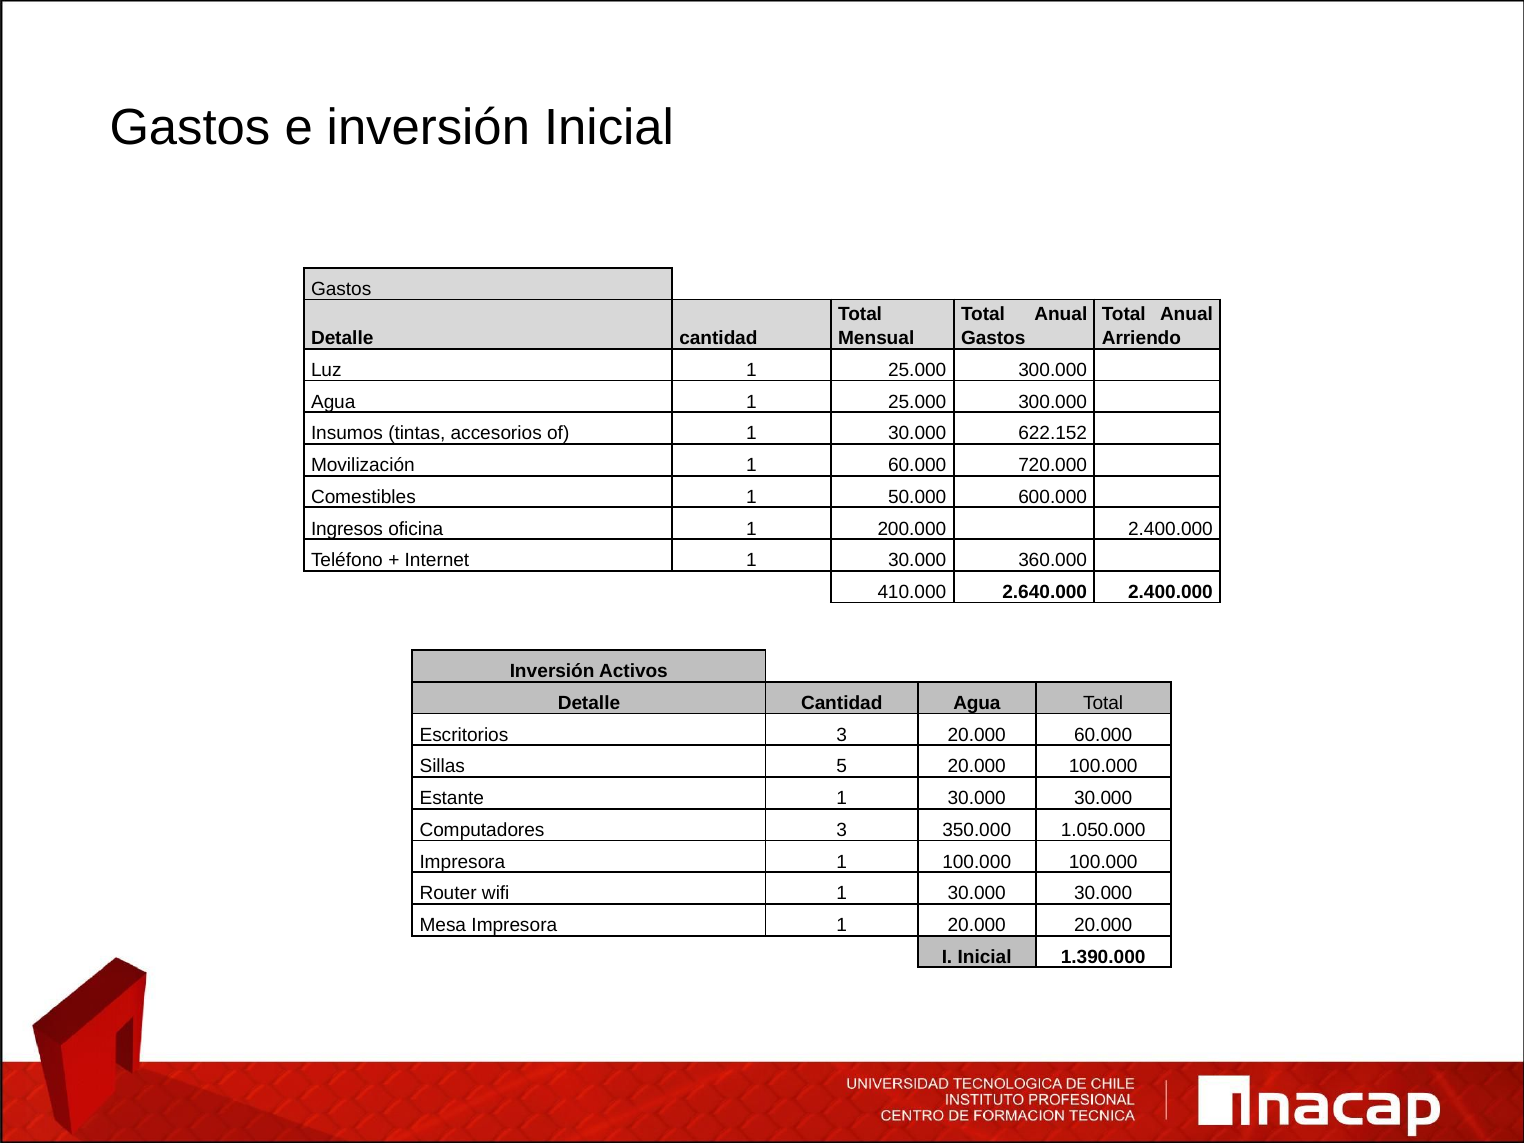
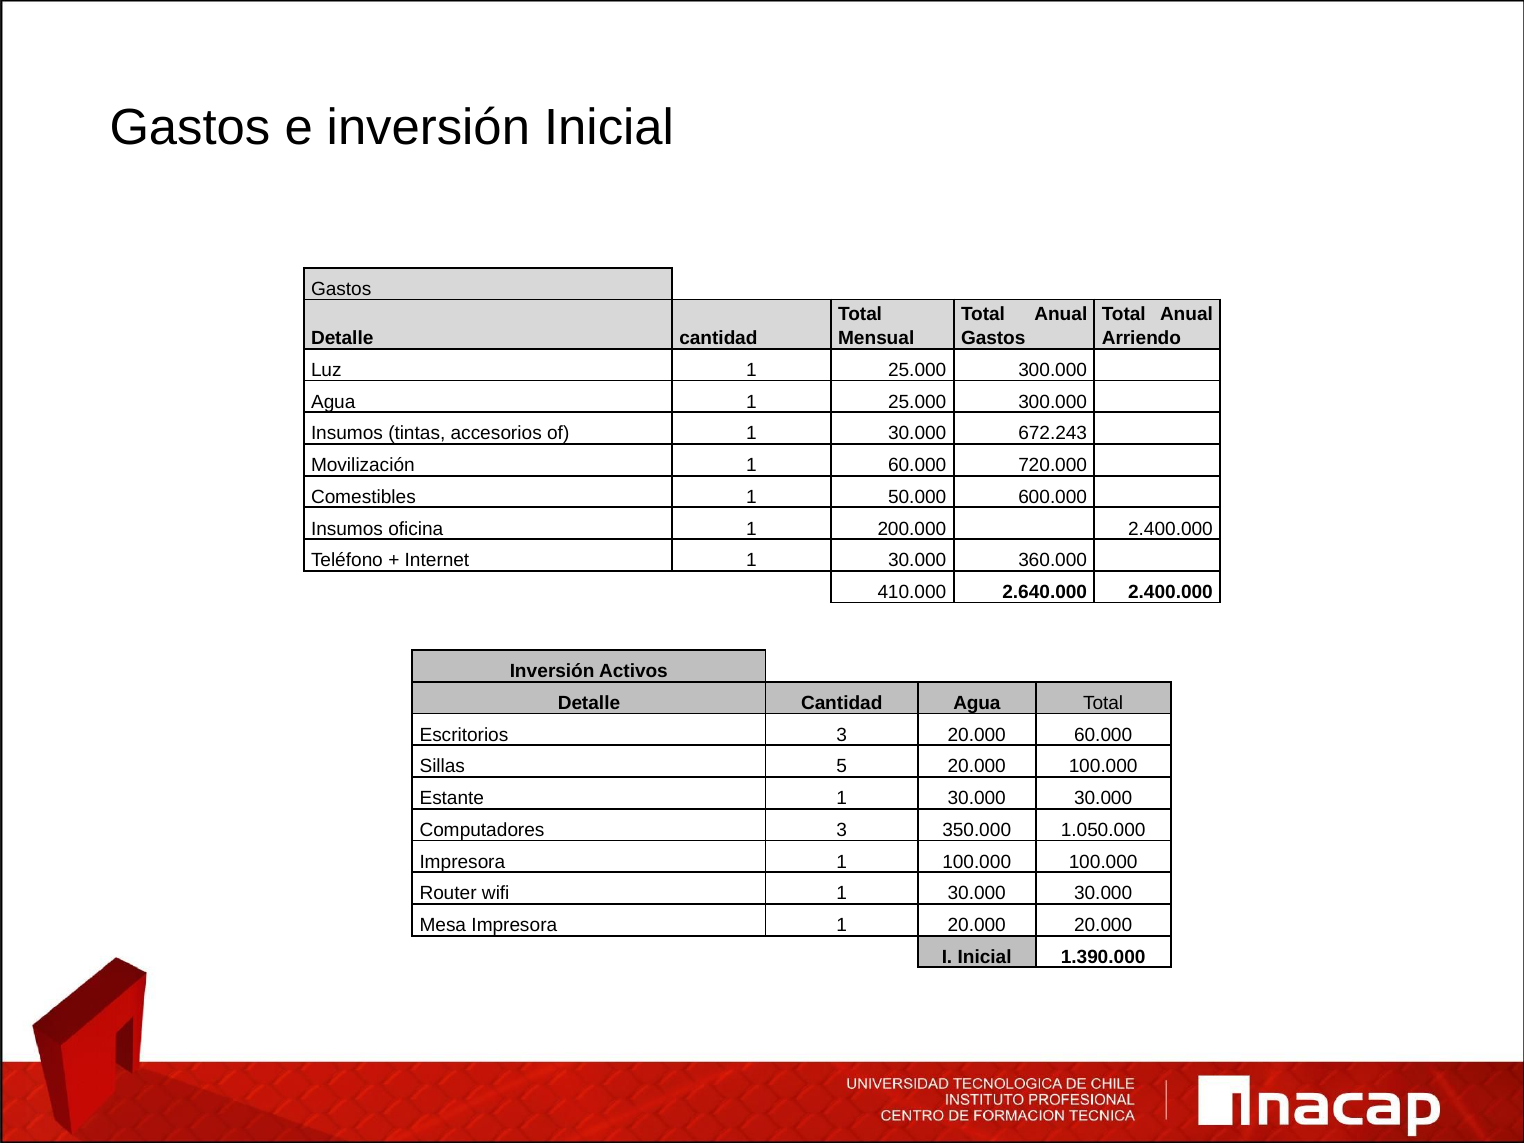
622.152: 622.152 -> 672.243
Ingresos at (347, 529): Ingresos -> Insumos
